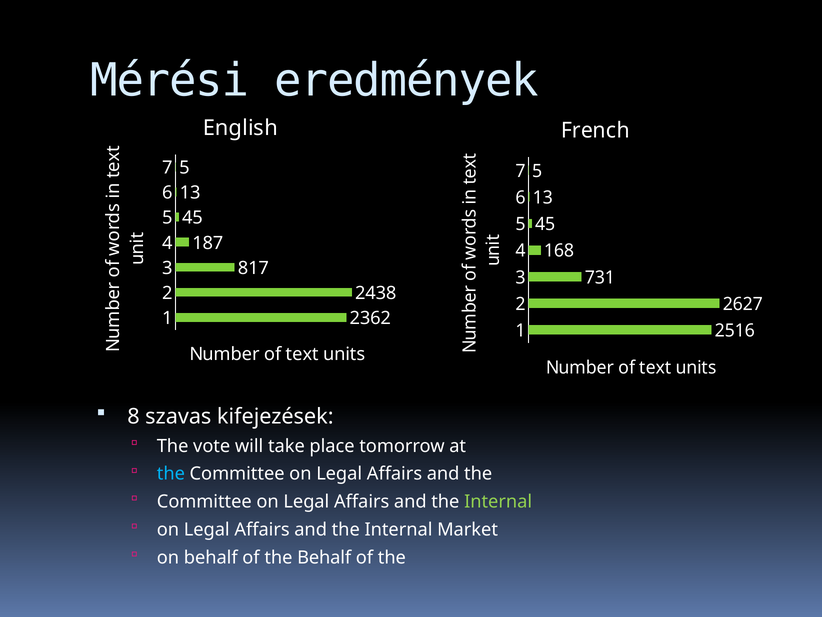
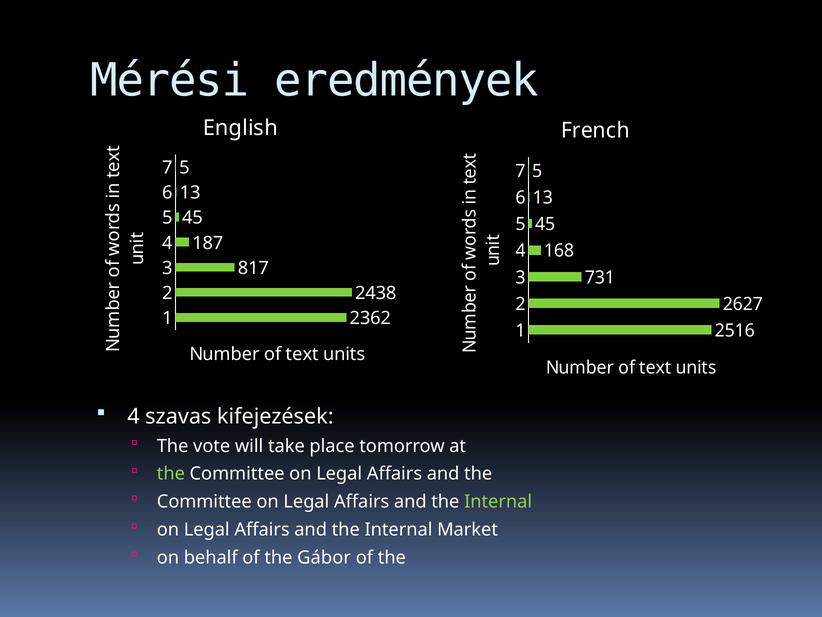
8 at (133, 416): 8 -> 4
the at (171, 474) colour: light blue -> light green
the Behalf: Behalf -> Gábor
